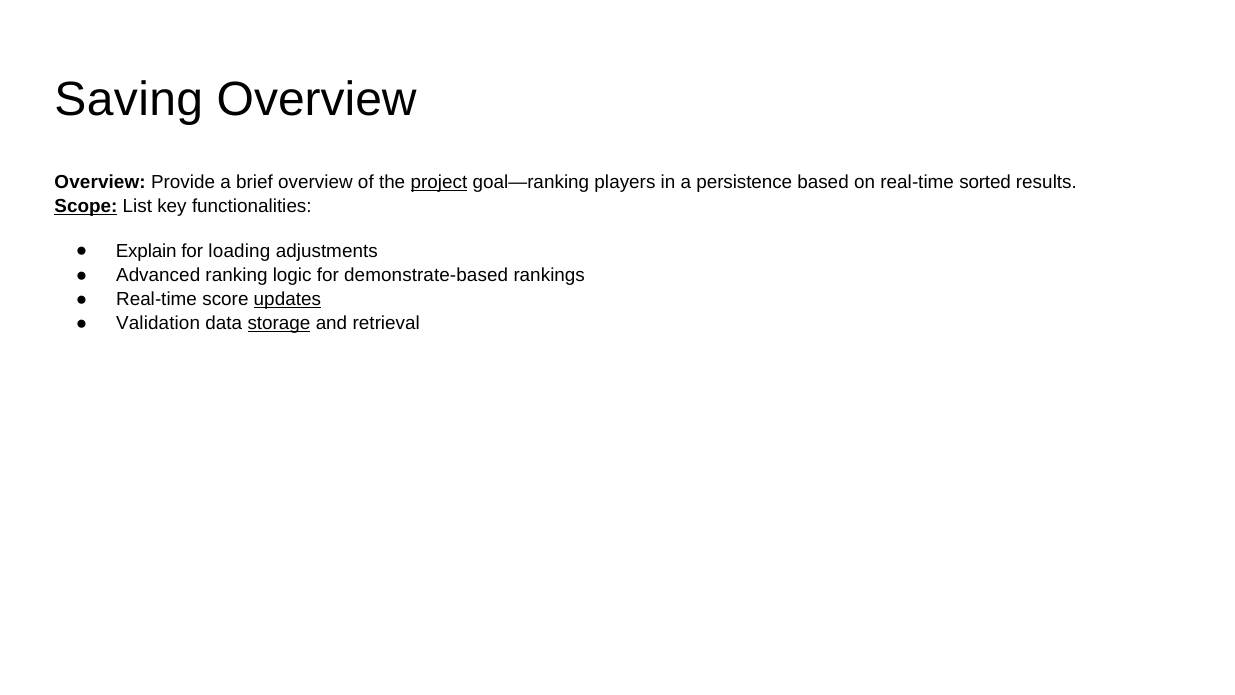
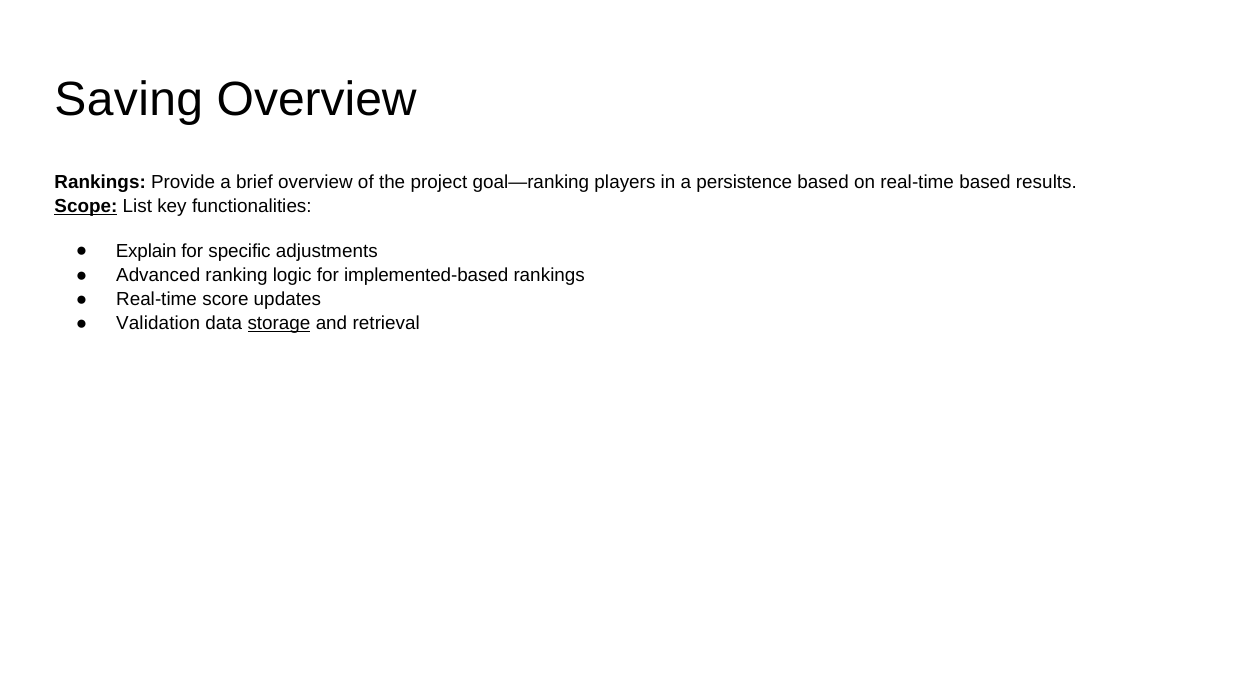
Overview at (100, 182): Overview -> Rankings
project underline: present -> none
real-time sorted: sorted -> based
loading: loading -> specific
demonstrate-based: demonstrate-based -> implemented-based
updates underline: present -> none
